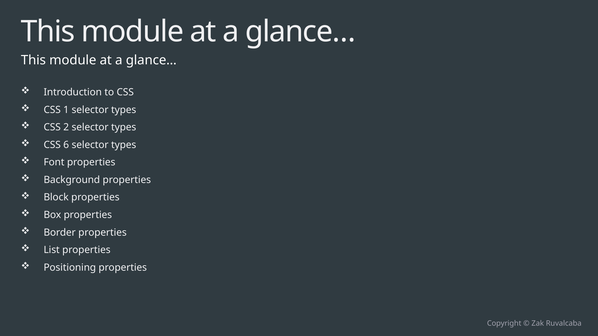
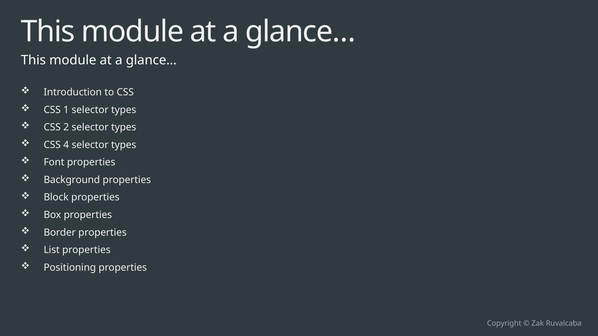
6: 6 -> 4
